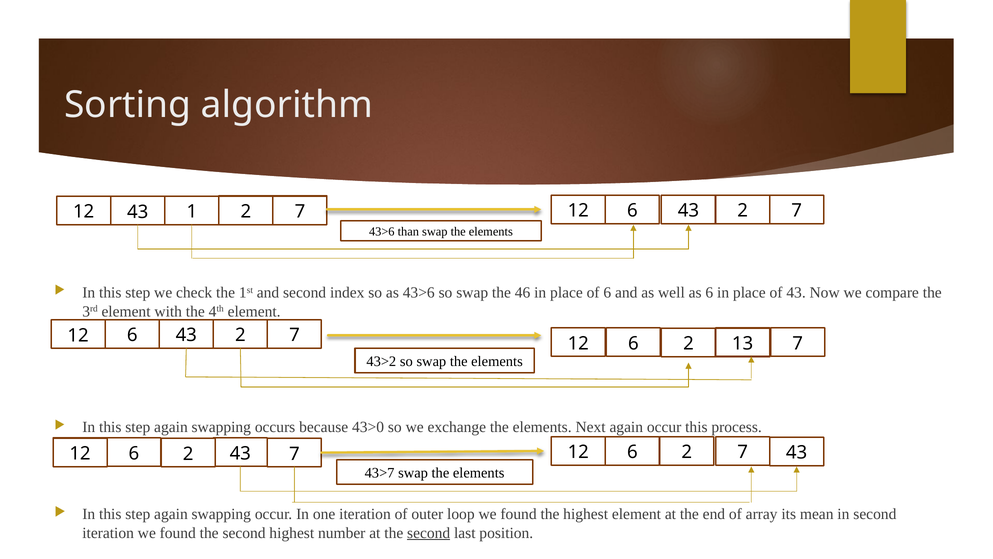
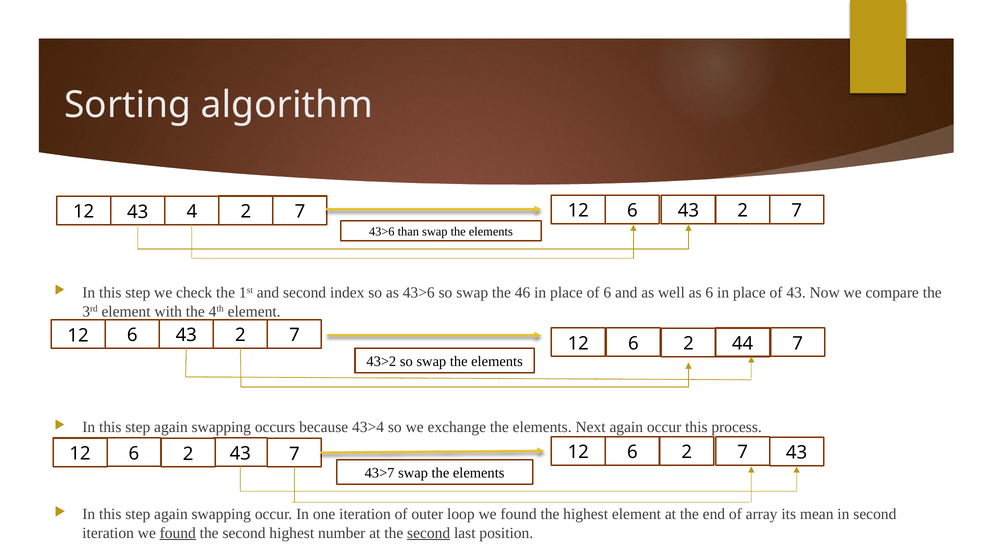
1: 1 -> 4
13: 13 -> 44
43>0: 43>0 -> 43>4
found at (178, 533) underline: none -> present
